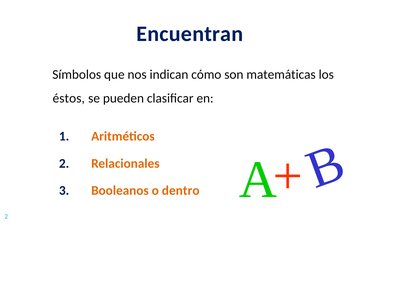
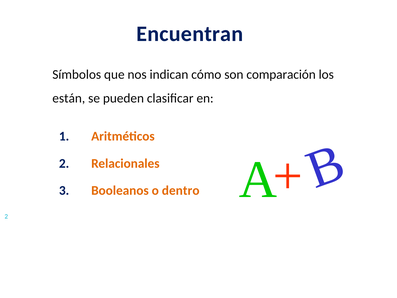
matemáticas: matemáticas -> comparación
éstos: éstos -> están
